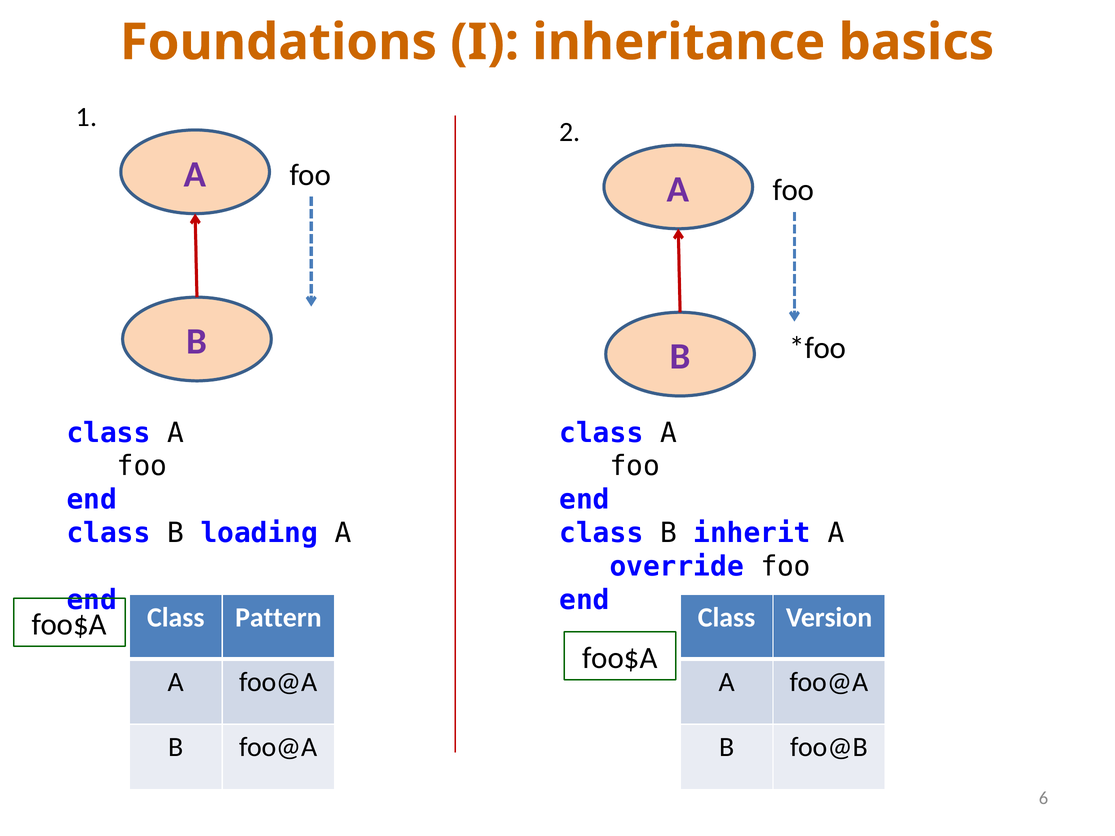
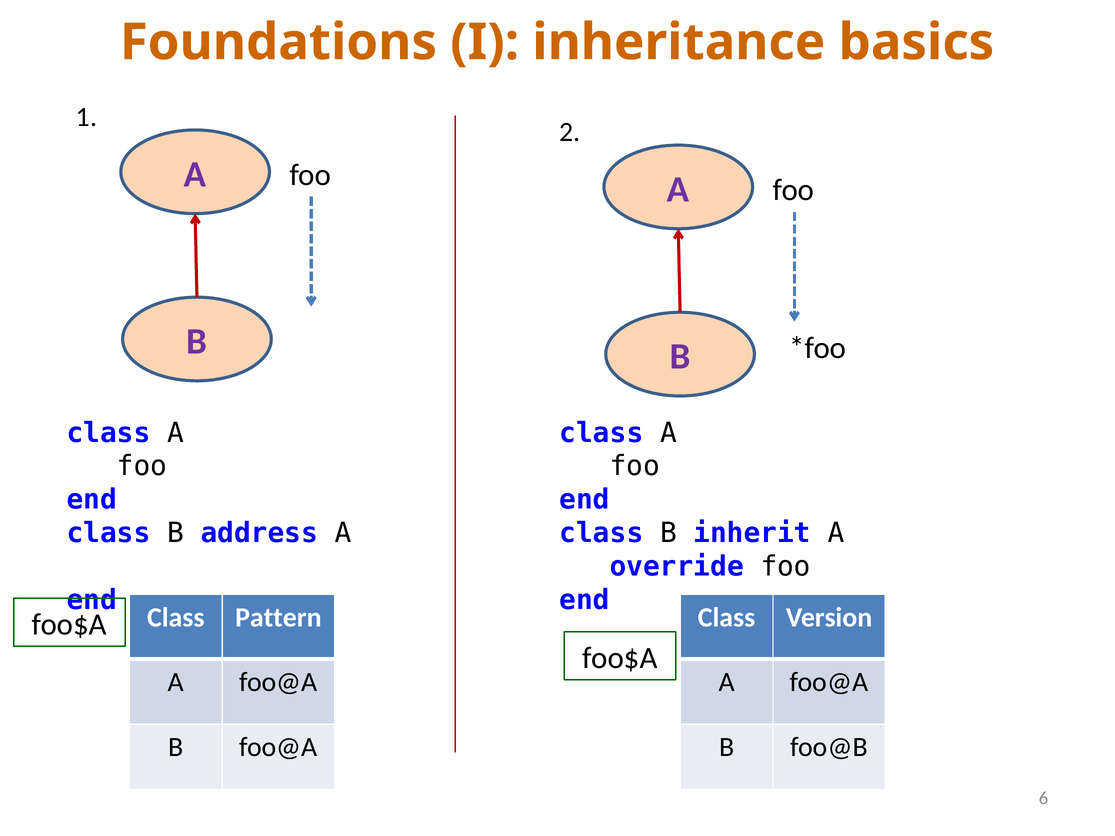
loading: loading -> address
